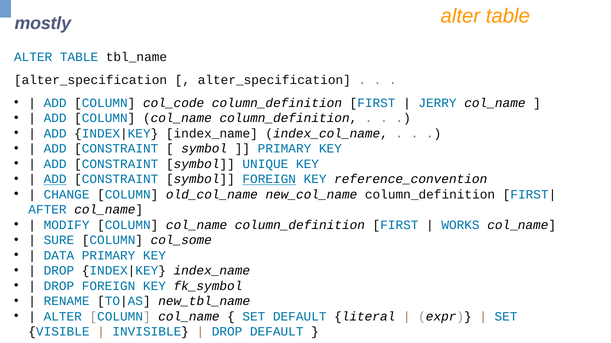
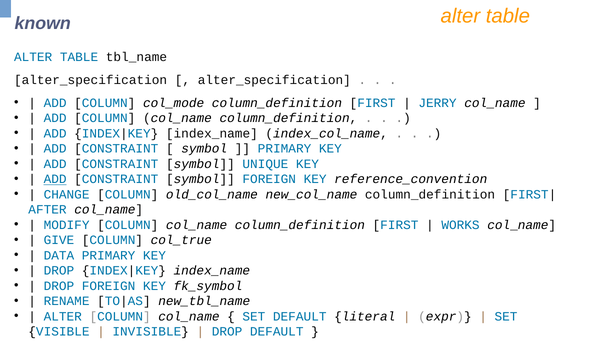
mostly: mostly -> known
col_code: col_code -> col_mode
FOREIGN at (269, 180) underline: present -> none
SURE: SURE -> GIVE
col_some: col_some -> col_true
